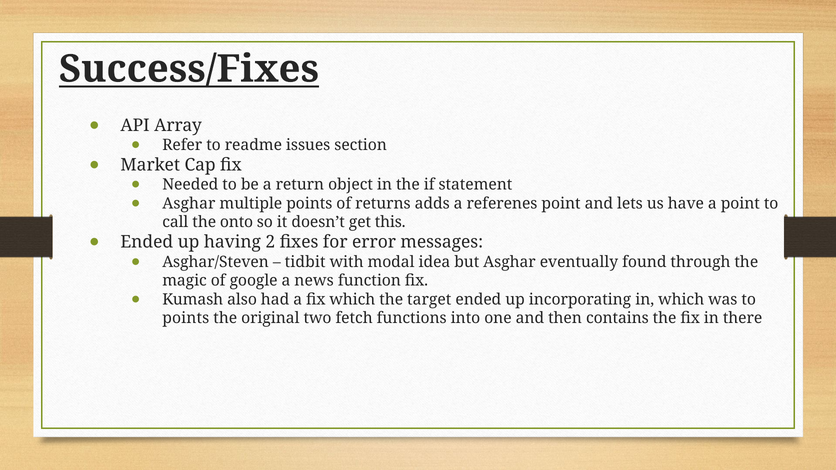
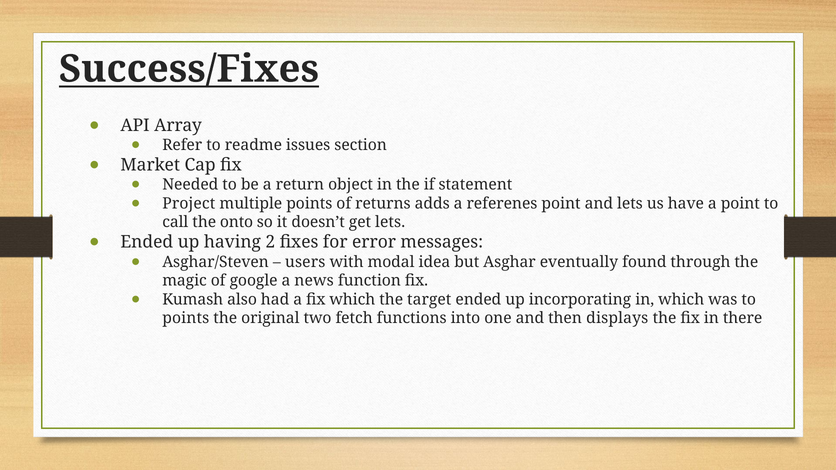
Asghar at (189, 204): Asghar -> Project
get this: this -> lets
tidbit: tidbit -> users
contains: contains -> displays
